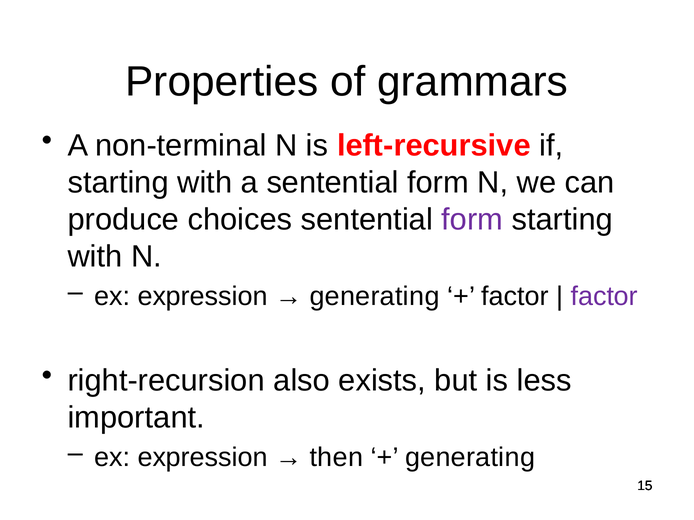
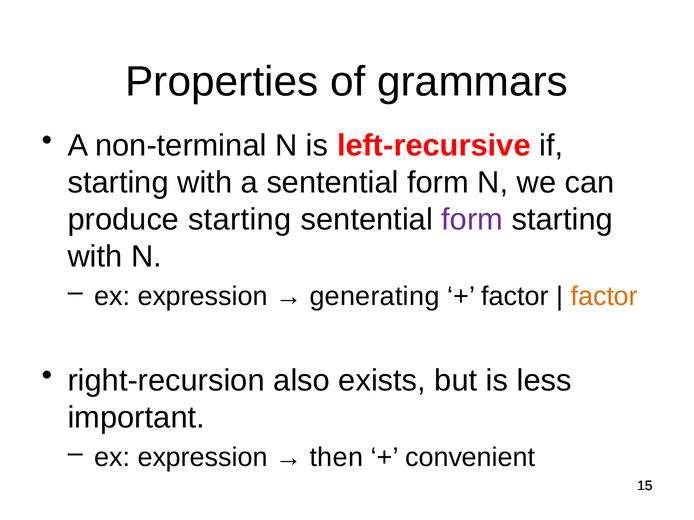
produce choices: choices -> starting
factor at (604, 297) colour: purple -> orange
generating at (470, 458): generating -> convenient
